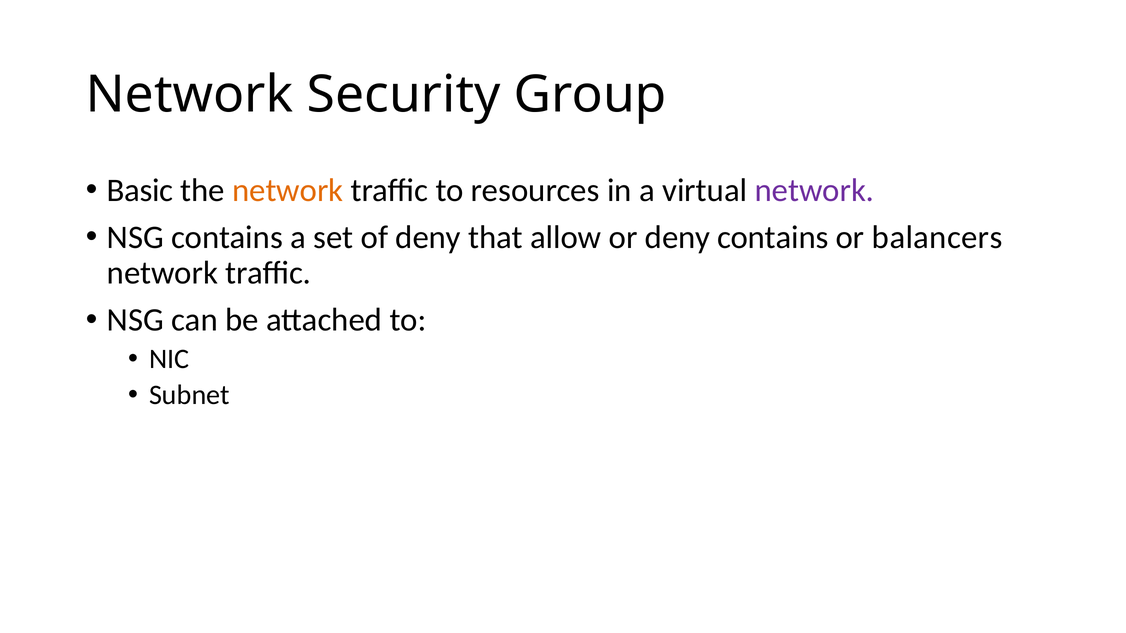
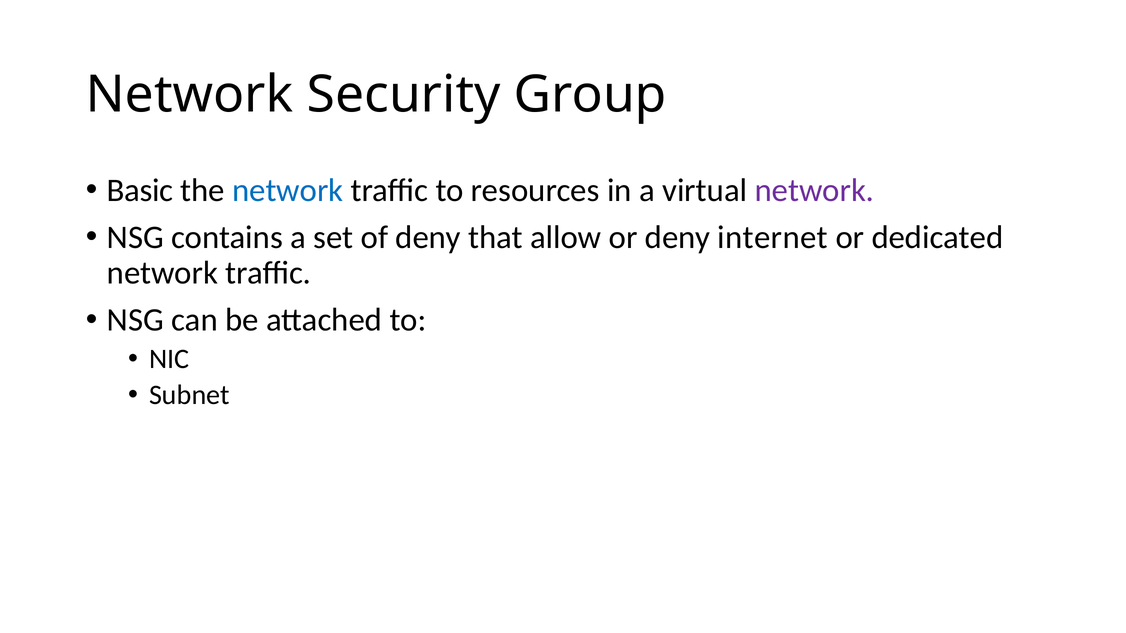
network at (288, 190) colour: orange -> blue
deny contains: contains -> internet
balancers: balancers -> dedicated
